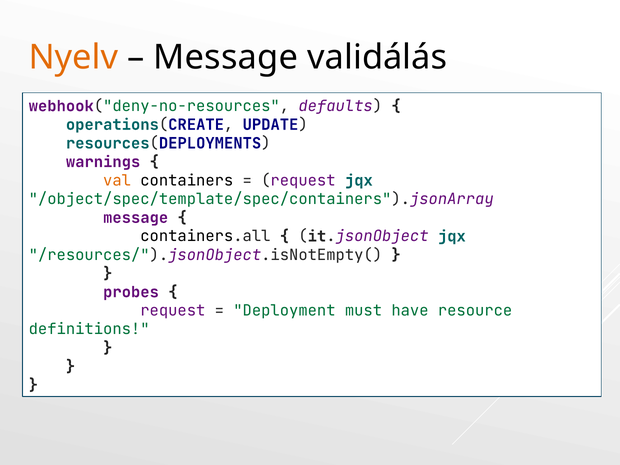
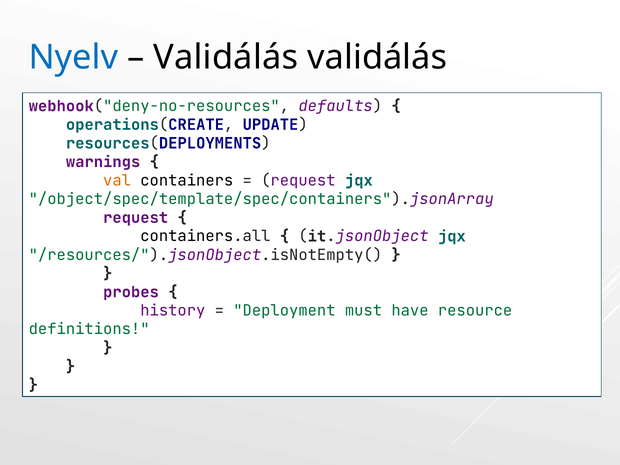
Nyelv colour: orange -> blue
Message at (226, 57): Message -> Validálás
message at (136, 218): message -> request
request at (173, 311): request -> history
